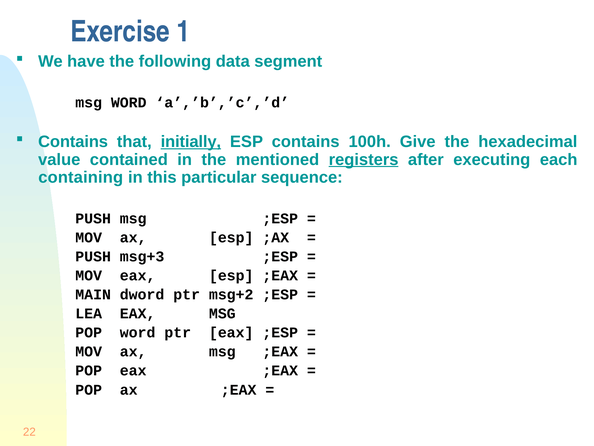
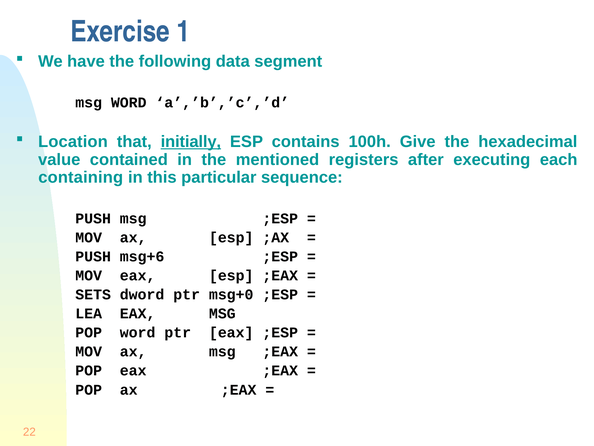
Contains at (73, 142): Contains -> Location
registers underline: present -> none
msg+3: msg+3 -> msg+6
MAIN: MAIN -> SETS
msg+2: msg+2 -> msg+0
